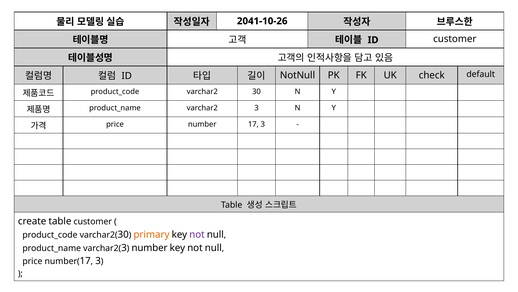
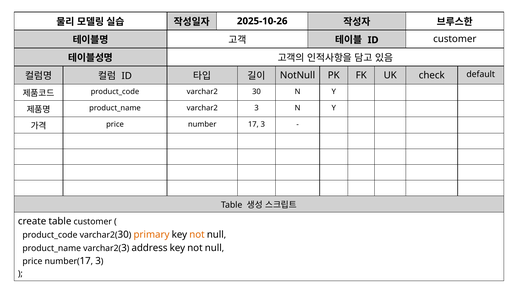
2041-10-26: 2041-10-26 -> 2025-10-26
not at (197, 234) colour: purple -> orange
varchar2(3 number: number -> address
